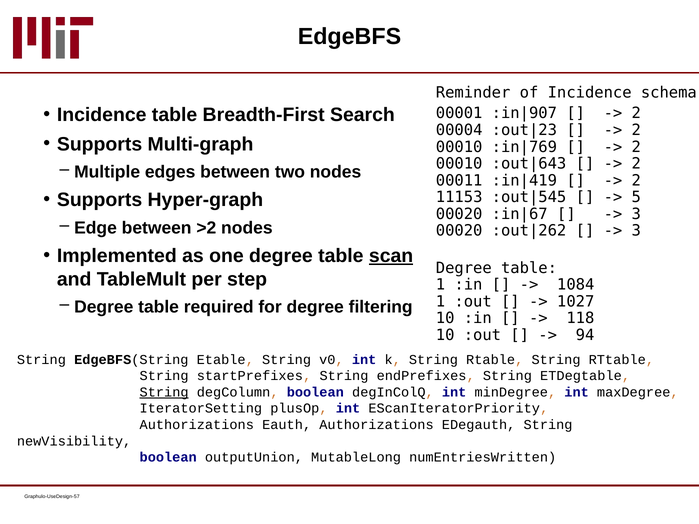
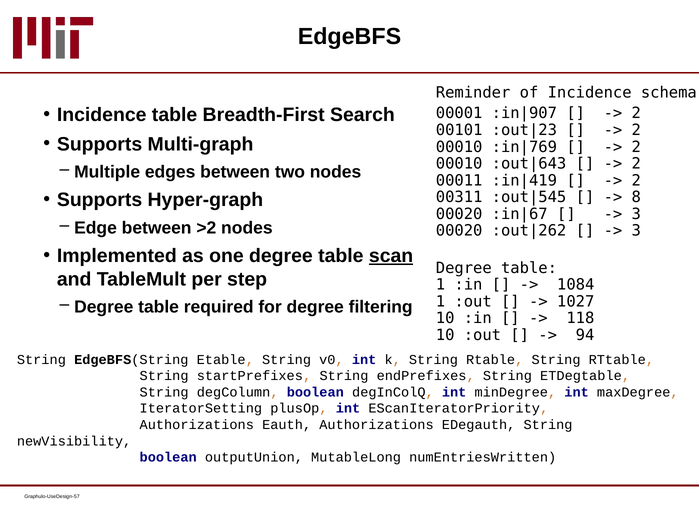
00004: 00004 -> 00101
11153: 11153 -> 00311
5: 5 -> 8
String at (164, 392) underline: present -> none
